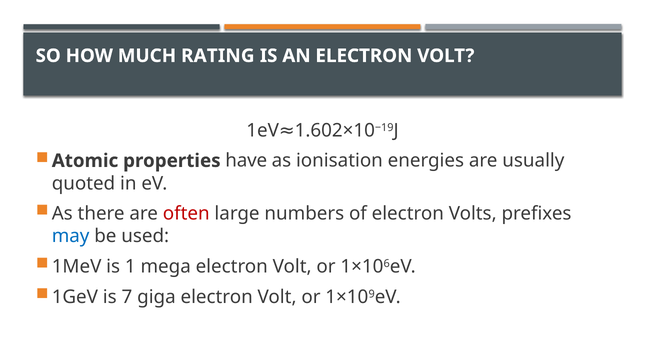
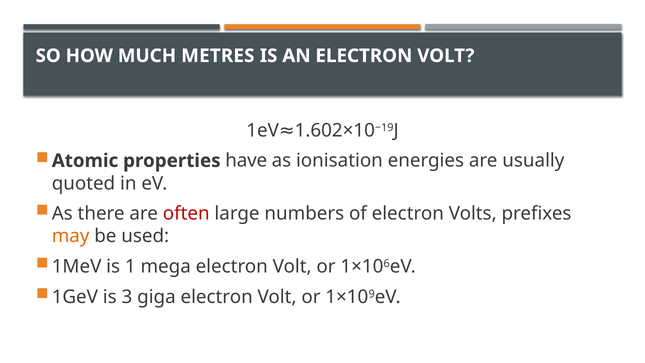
RATING: RATING -> METRES
may colour: blue -> orange
7: 7 -> 3
